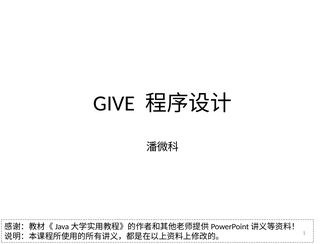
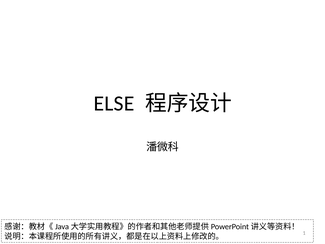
GIVE: GIVE -> ELSE
